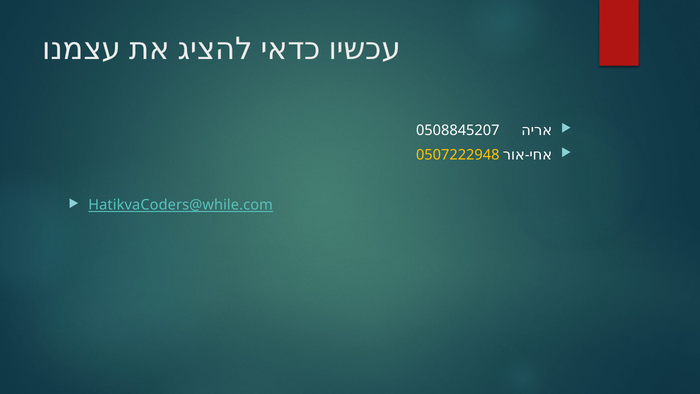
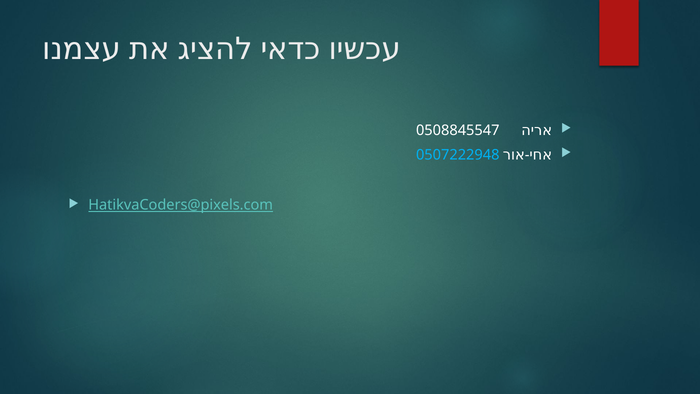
0508845207: 0508845207 -> 0508845547
0507222948 colour: yellow -> light blue
HatikvaCoders@while.com: HatikvaCoders@while.com -> HatikvaCoders@pixels.com
